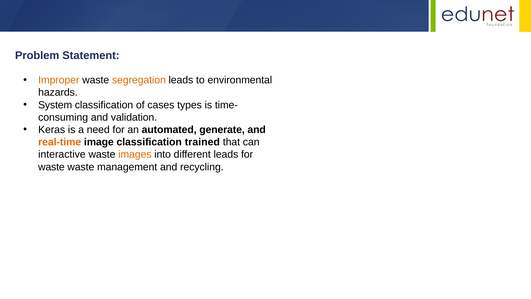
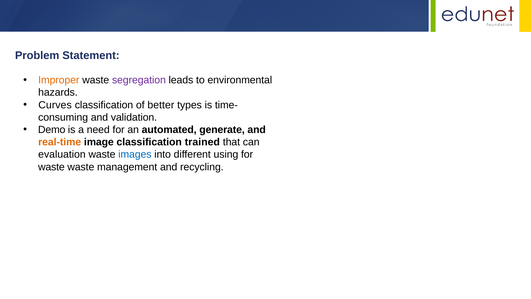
segregation colour: orange -> purple
System: System -> Curves
cases: cases -> better
Keras: Keras -> Demo
interactive: interactive -> evaluation
images colour: orange -> blue
different leads: leads -> using
